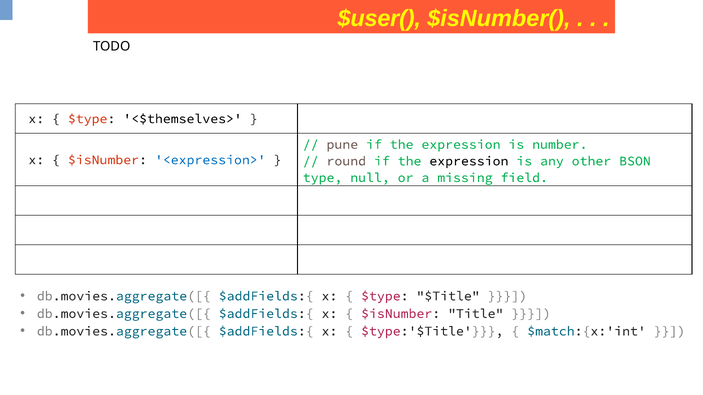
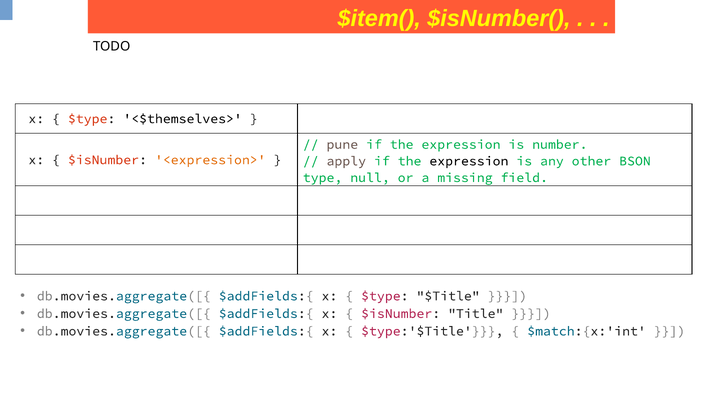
$user(: $user( -> $item(
<expression> colour: blue -> orange
round: round -> apply
